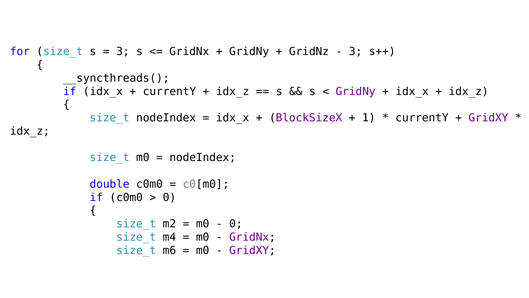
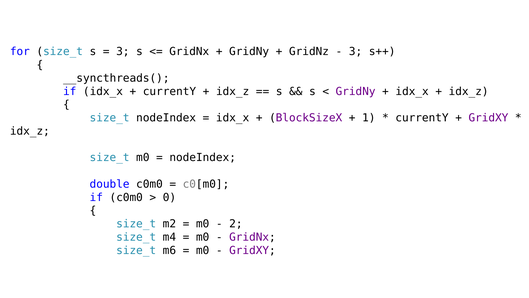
0 at (236, 224): 0 -> 2
